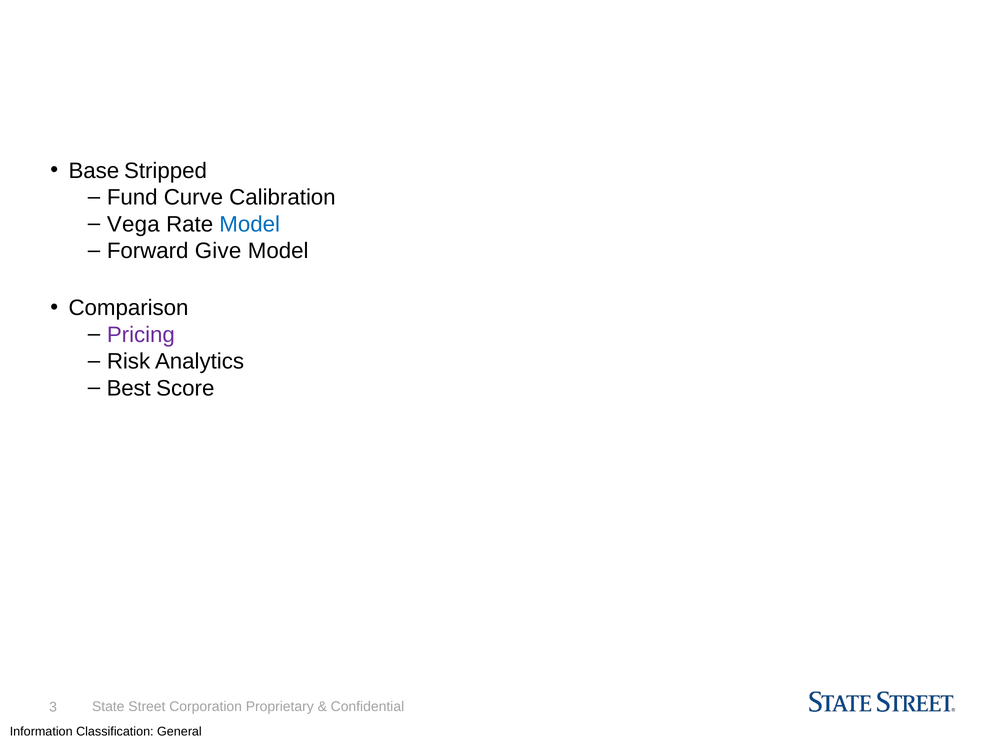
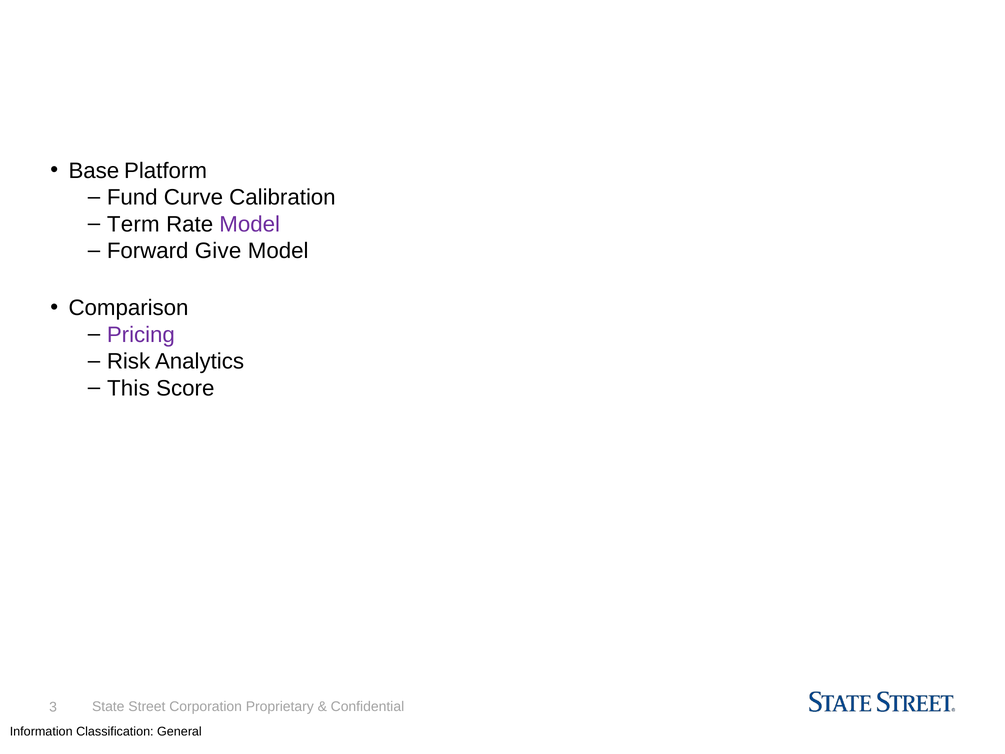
Base Stripped: Stripped -> Platform
Vega: Vega -> Term
Model at (250, 224) colour: blue -> purple
Best: Best -> This
